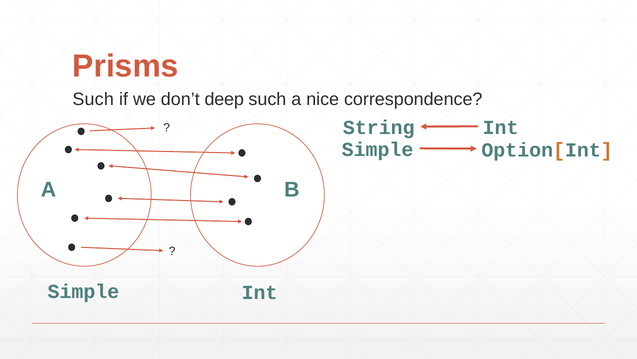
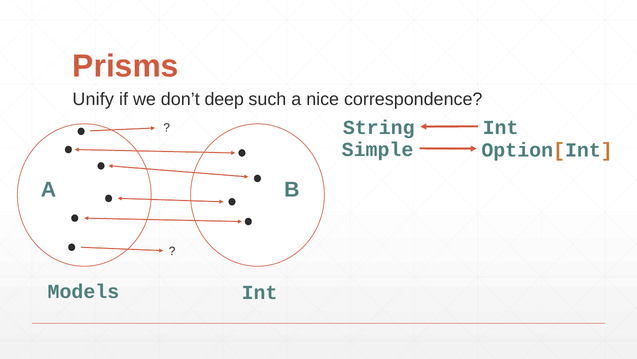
Such at (93, 99): Such -> Unify
Simple at (83, 291): Simple -> Models
